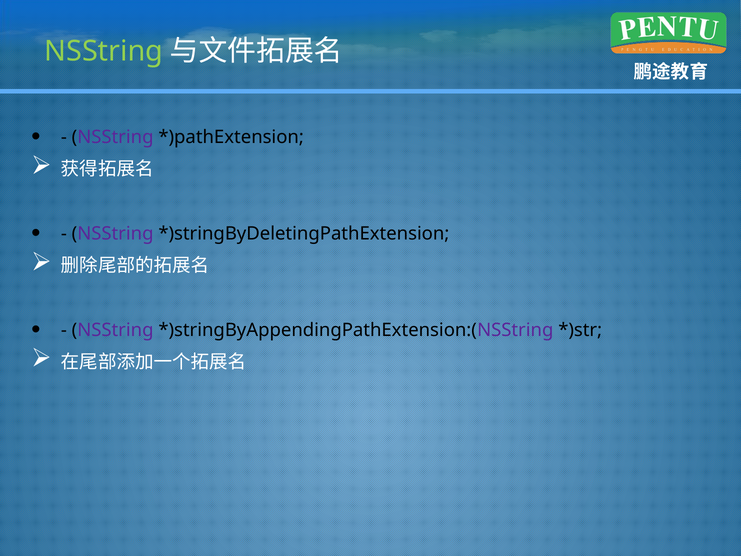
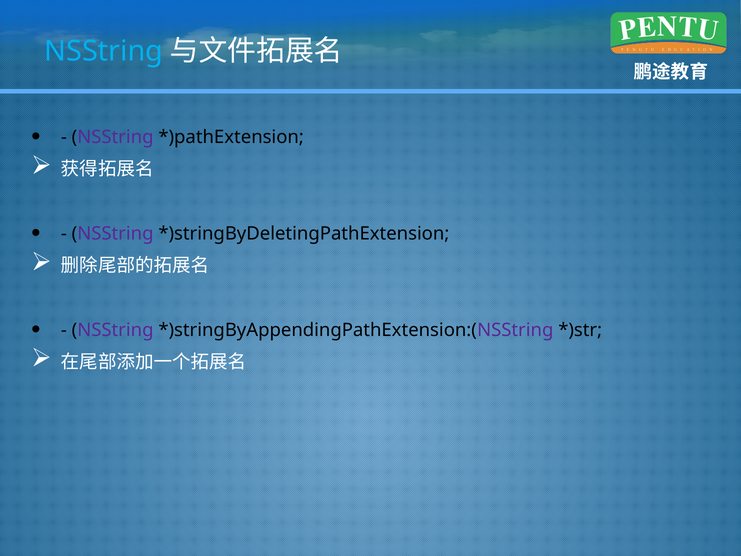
NSString at (104, 51) colour: light green -> light blue
